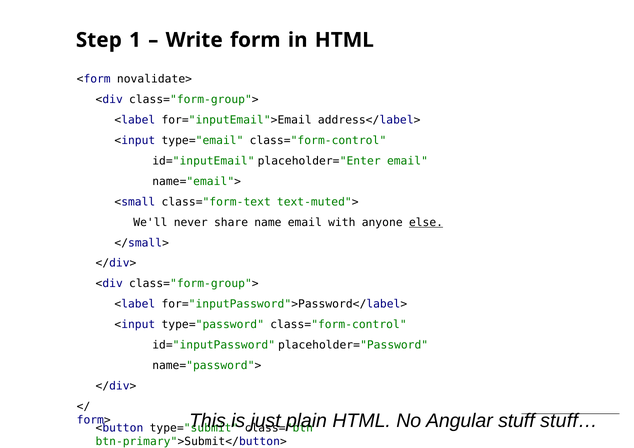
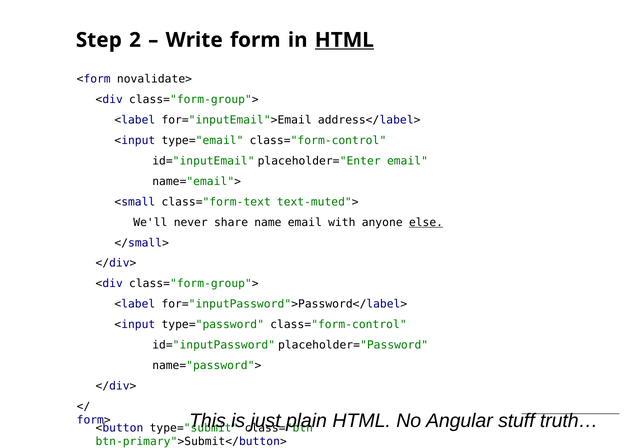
1: 1 -> 2
HTML at (344, 40) underline: none -> present
stuff…: stuff… -> truth…
